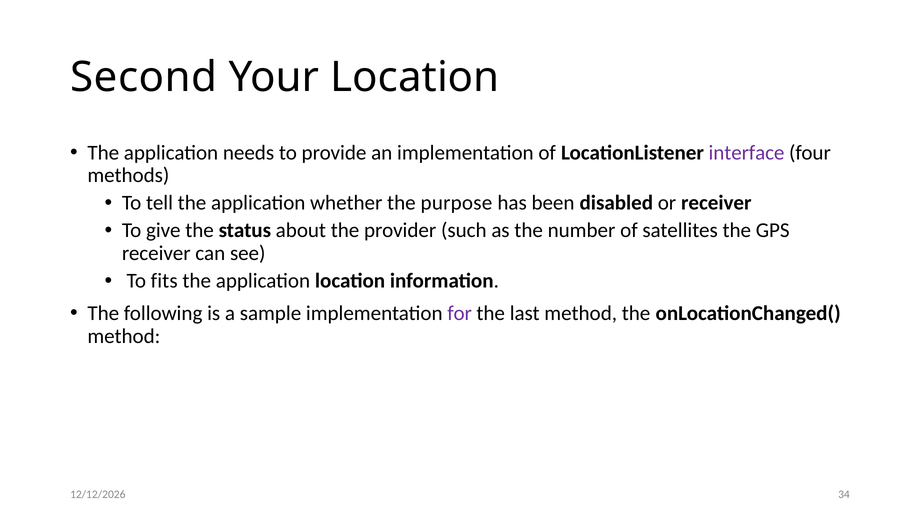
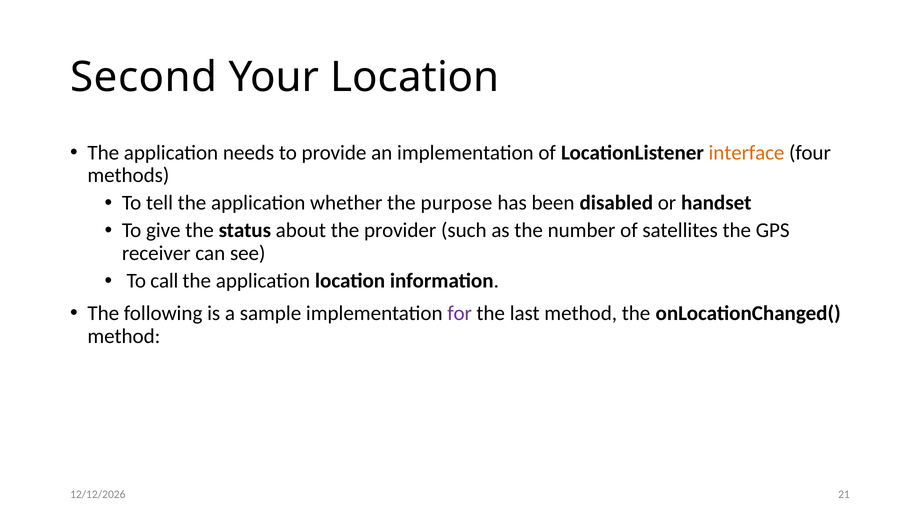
interface colour: purple -> orange
or receiver: receiver -> handset
fits: fits -> call
34: 34 -> 21
